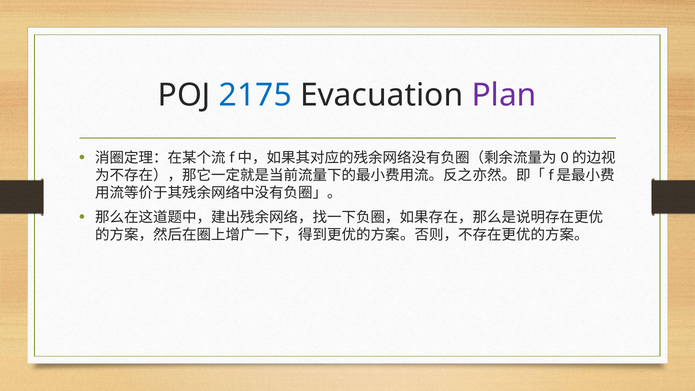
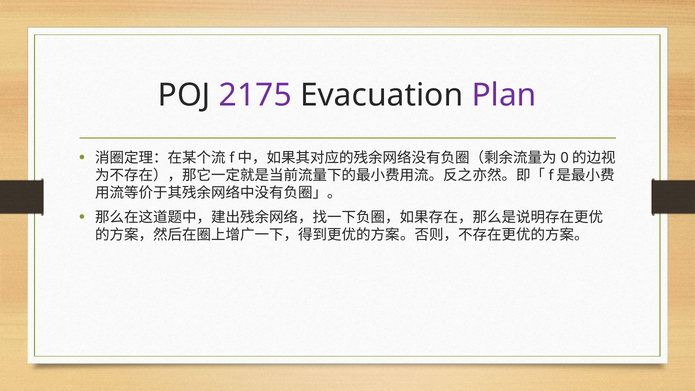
2175 colour: blue -> purple
